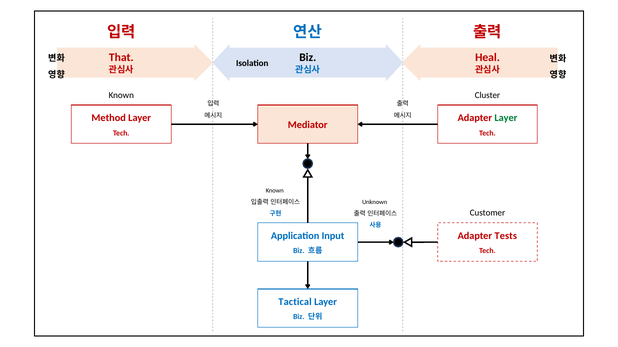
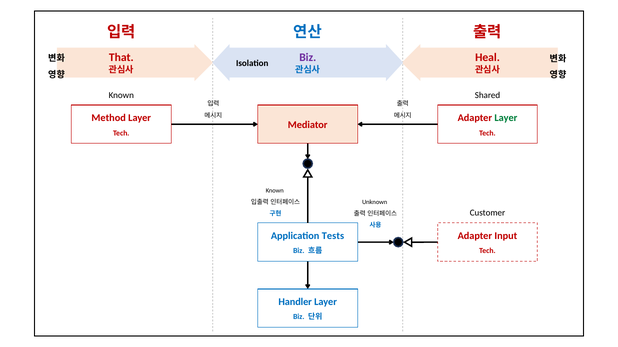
Biz at (308, 58) colour: black -> purple
Cluster: Cluster -> Shared
Input: Input -> Tests
Tests: Tests -> Input
Tactical: Tactical -> Handler
